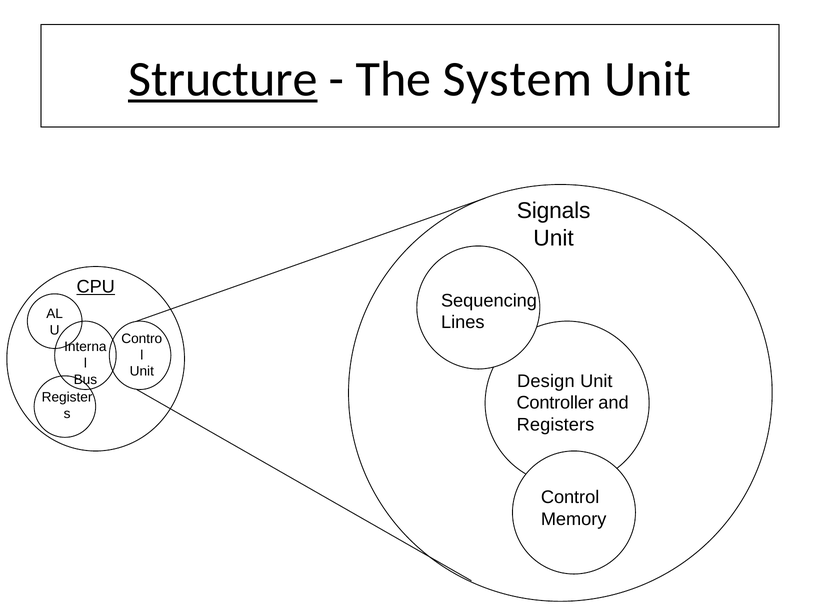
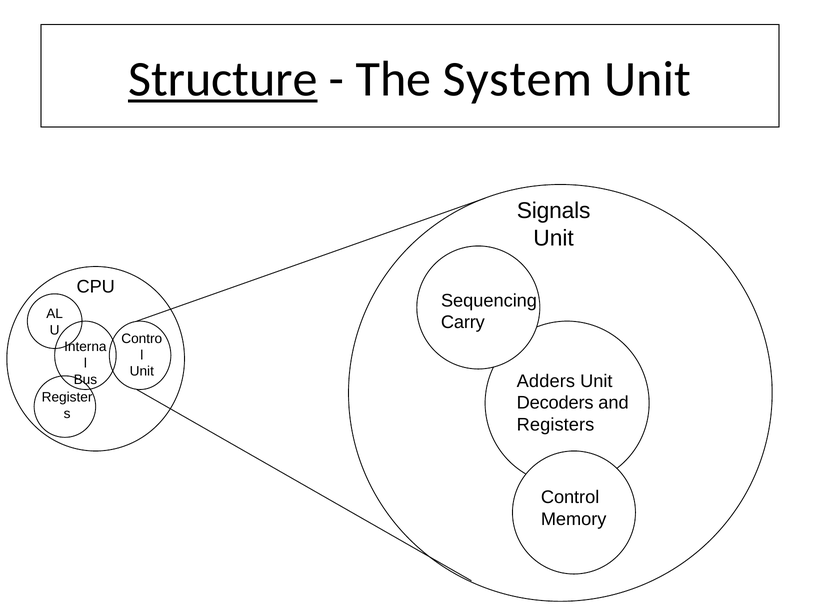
CPU underline: present -> none
Lines: Lines -> Carry
Design: Design -> Adders
Controller: Controller -> Decoders
